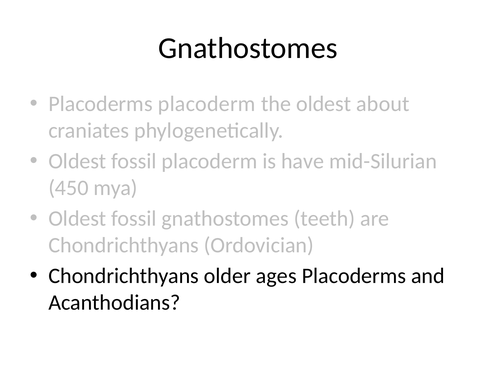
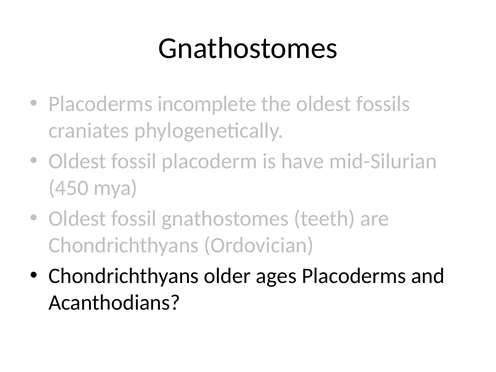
Placoderms placoderm: placoderm -> incomplete
about: about -> fossils
